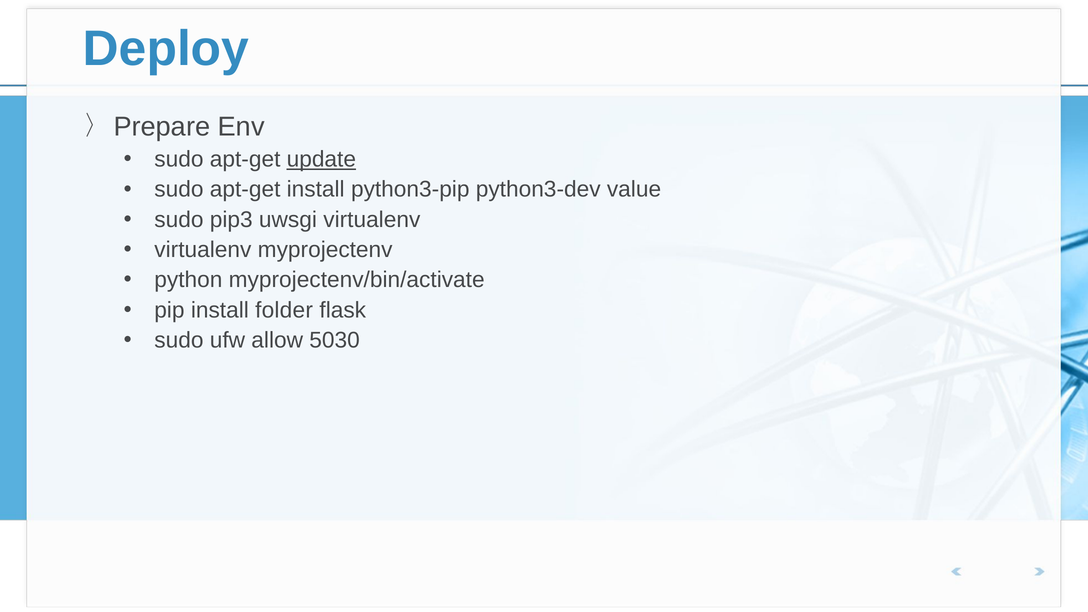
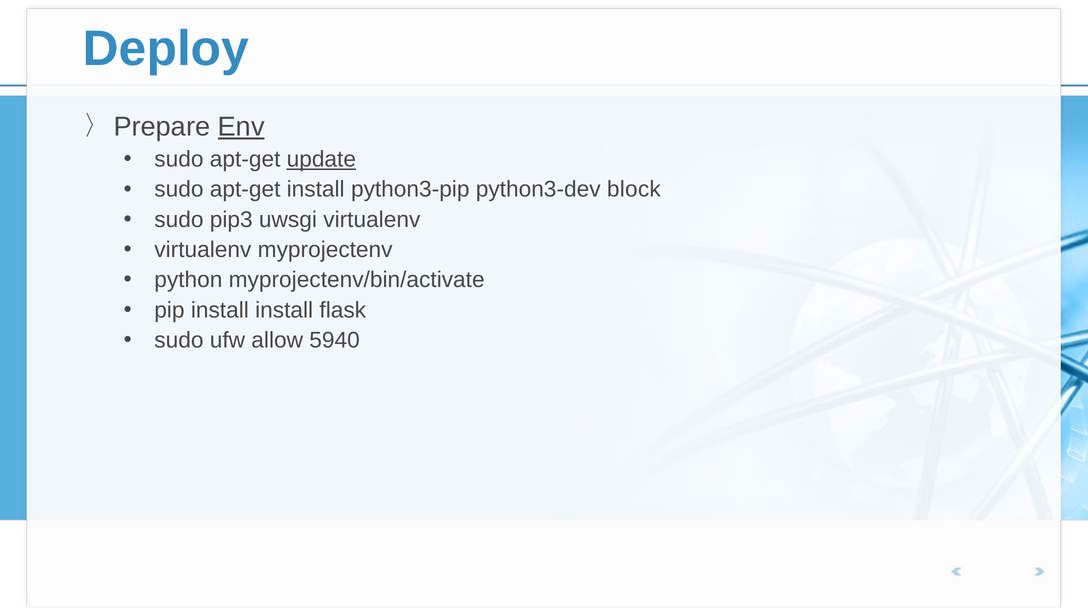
Env underline: none -> present
value: value -> block
install folder: folder -> install
5030: 5030 -> 5940
